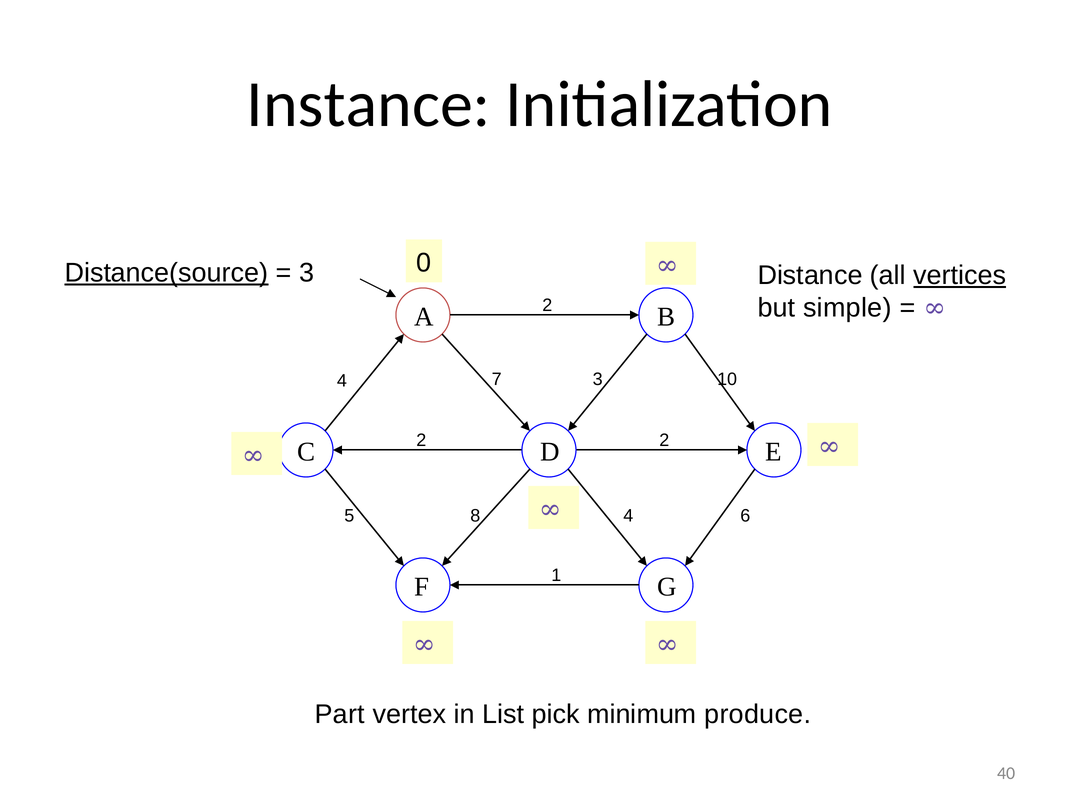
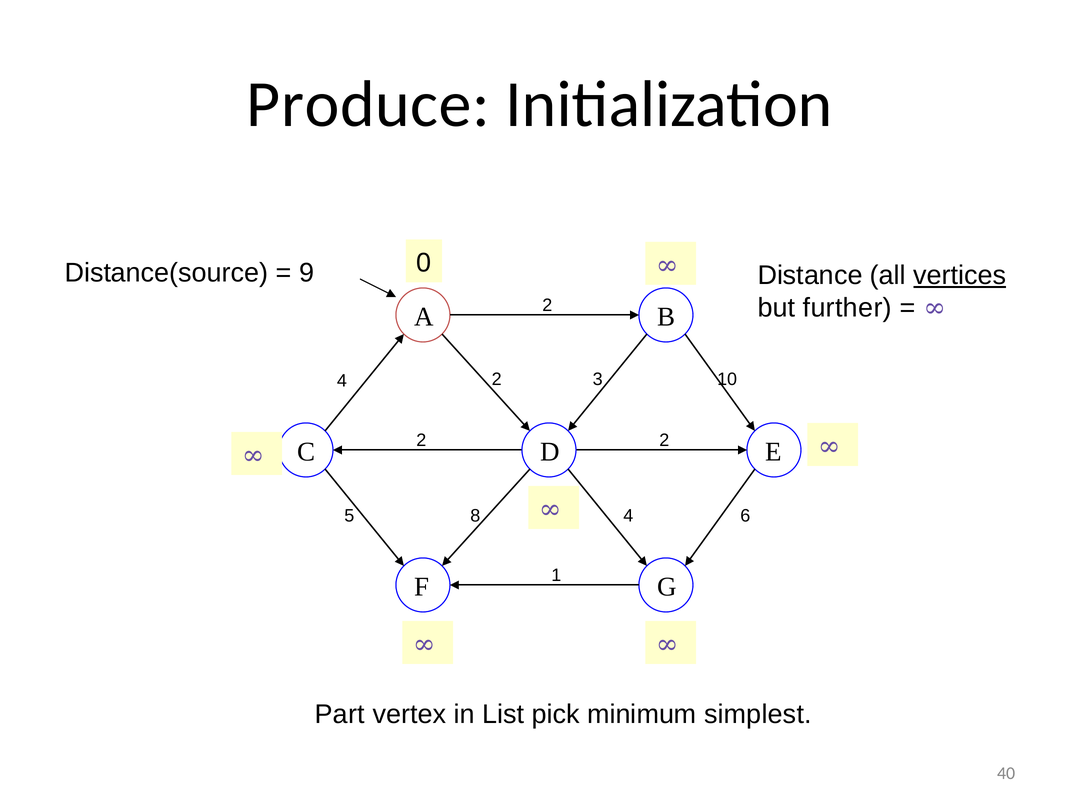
Instance: Instance -> Produce
Distance(source underline: present -> none
3 at (307, 273): 3 -> 9
simple: simple -> further
7 at (497, 379): 7 -> 2
produce: produce -> simplest
